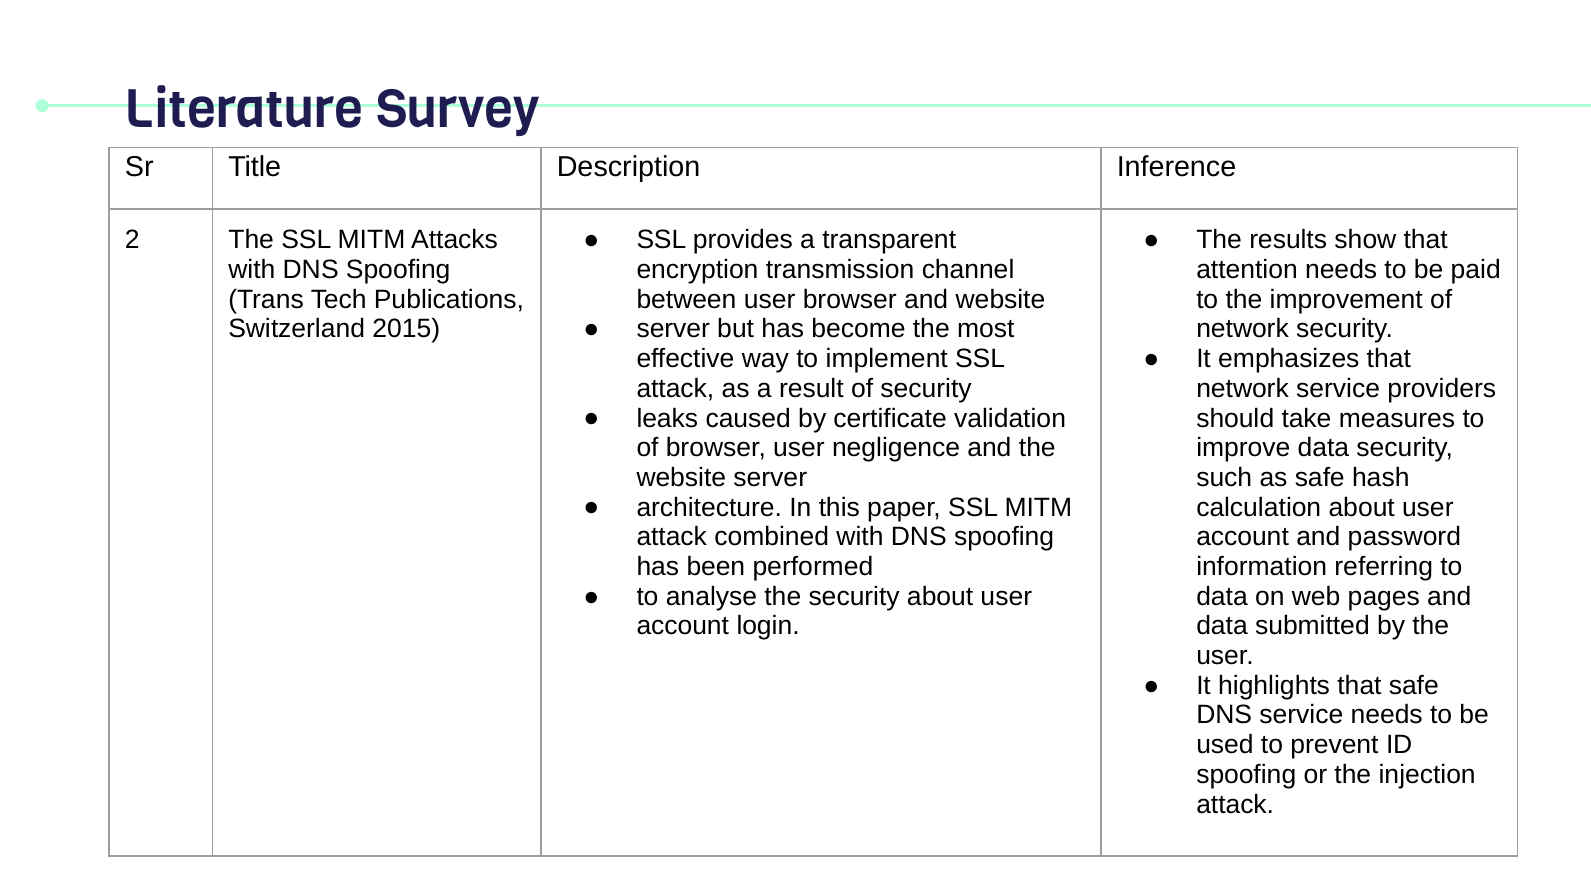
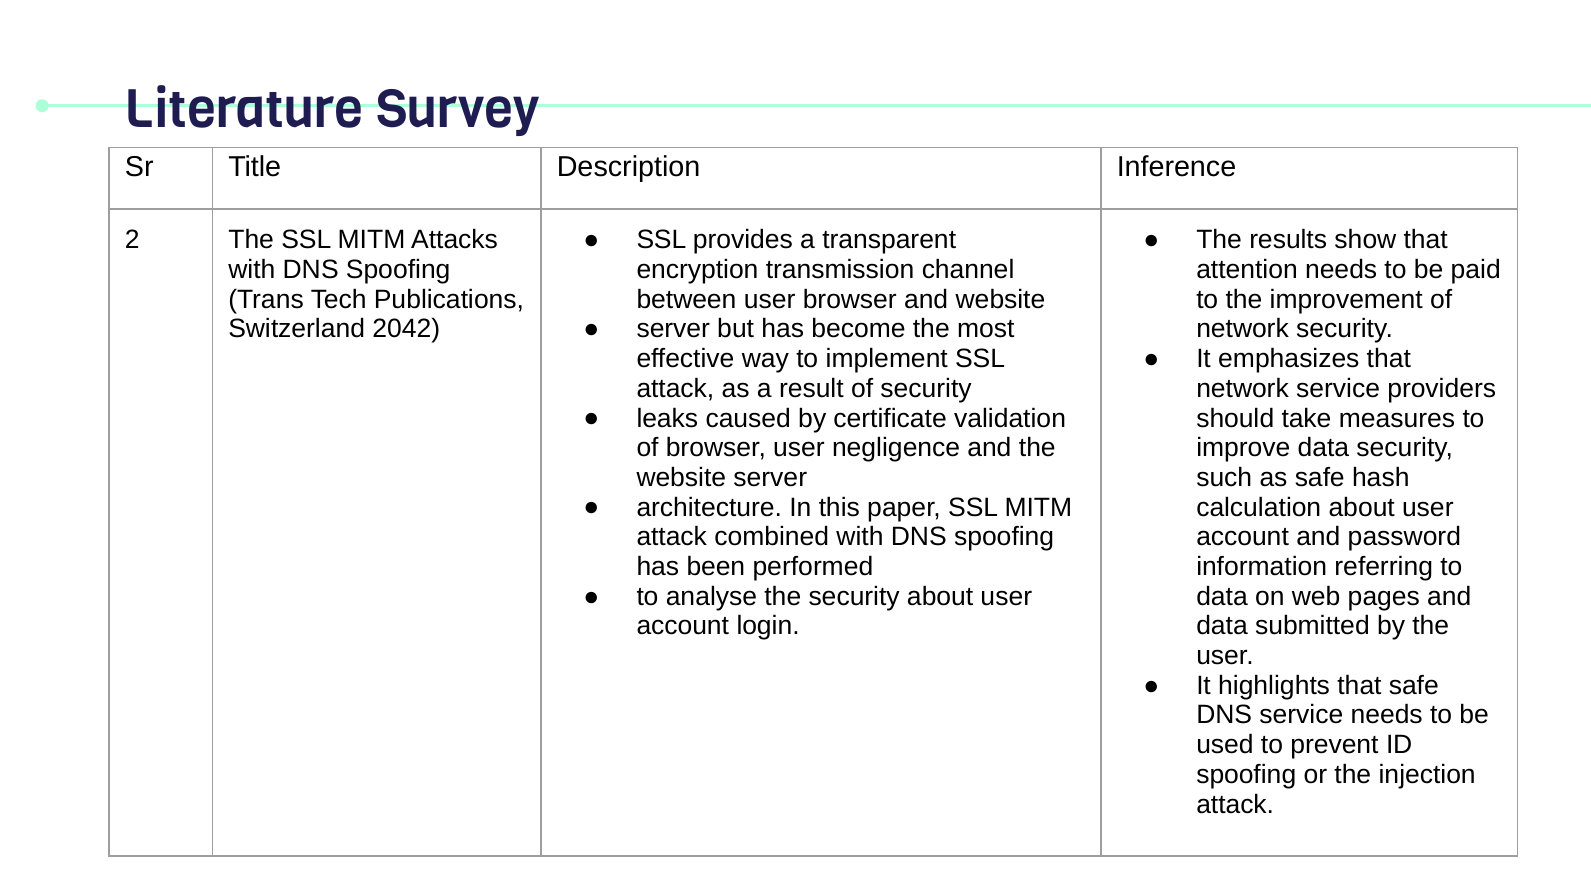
2015: 2015 -> 2042
